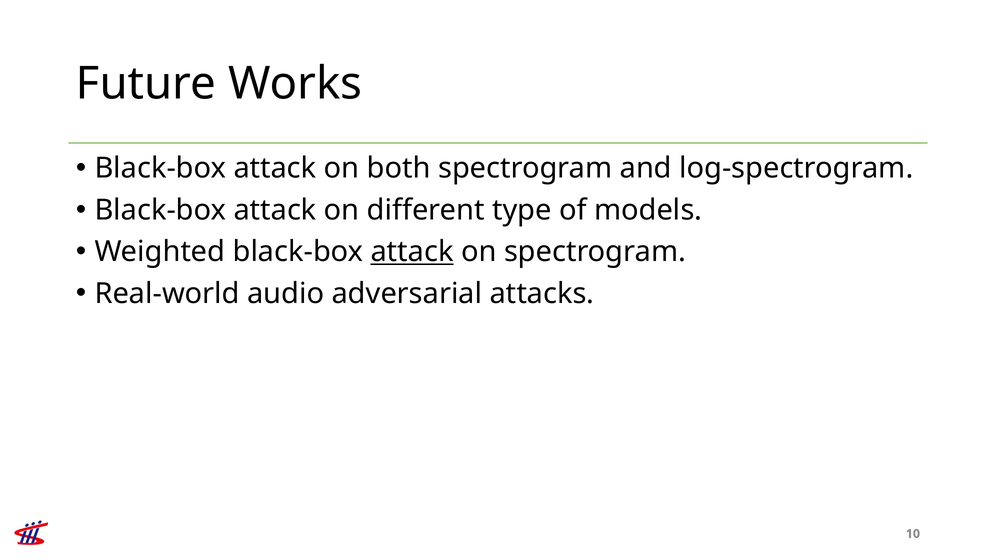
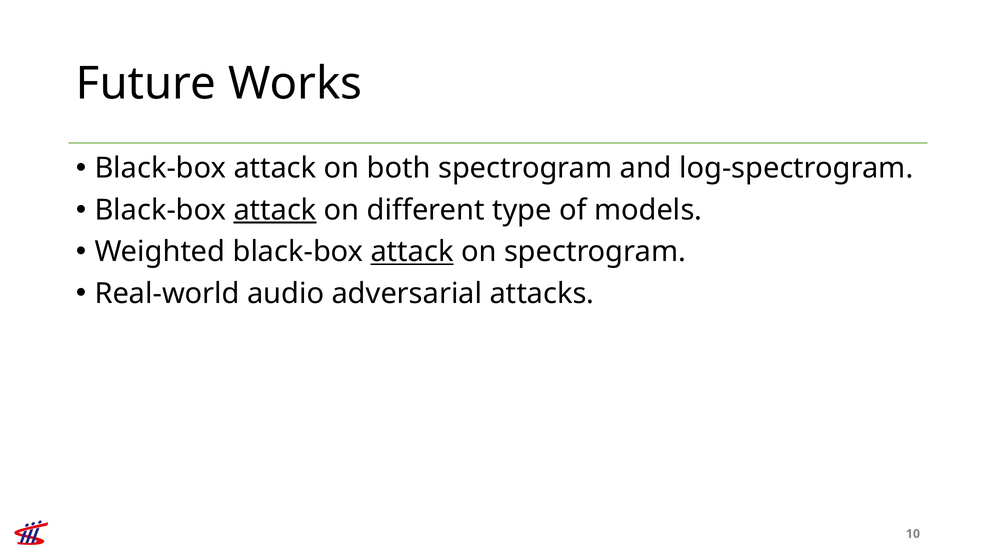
attack at (275, 210) underline: none -> present
